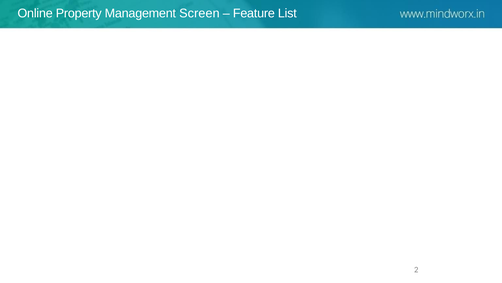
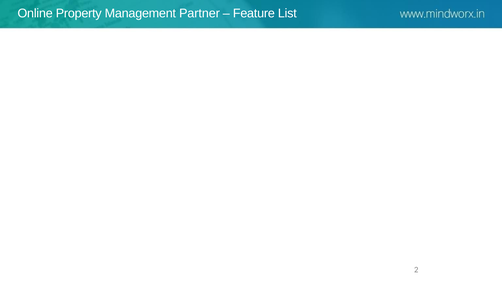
Screen: Screen -> Partner
